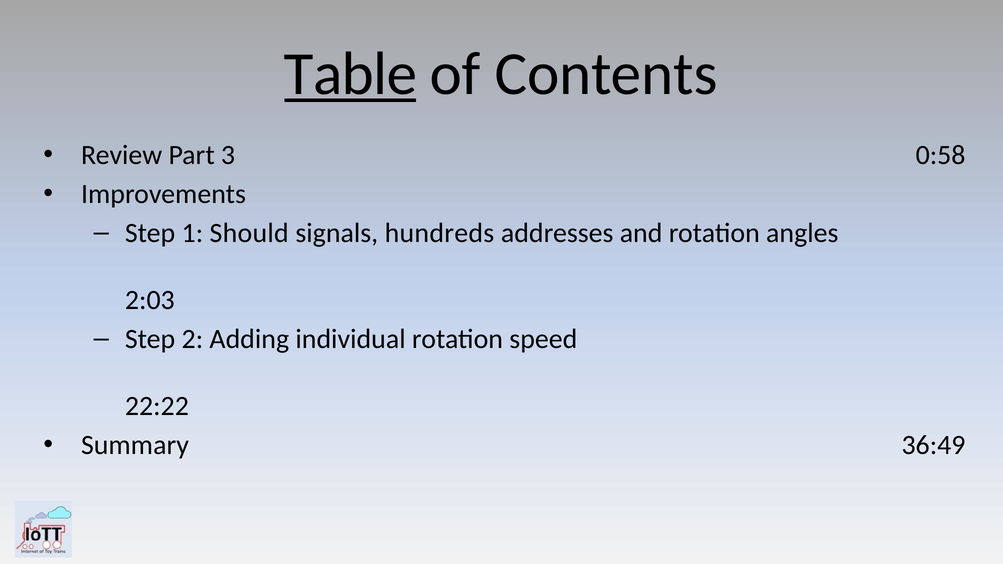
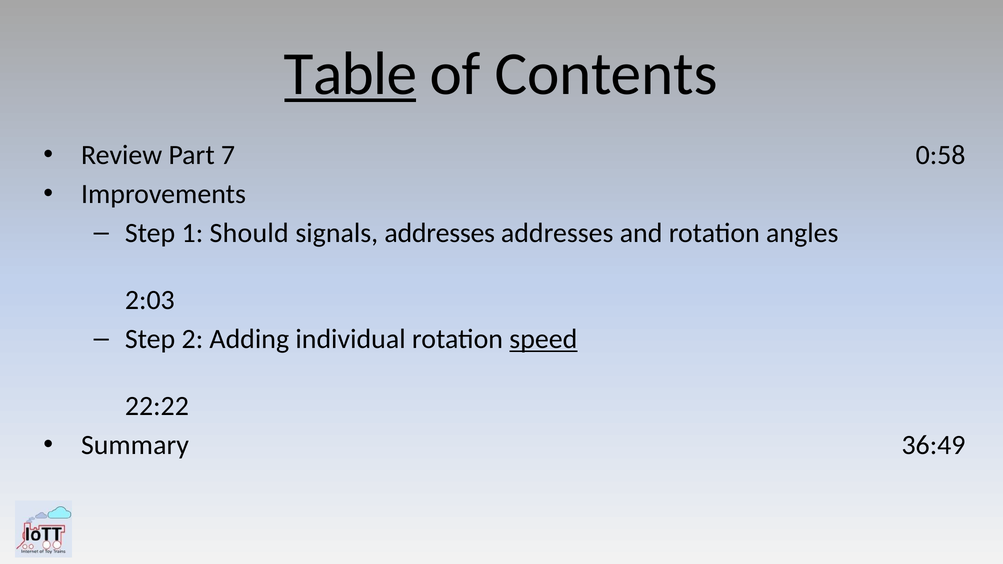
3: 3 -> 7
signals hundreds: hundreds -> addresses
speed underline: none -> present
